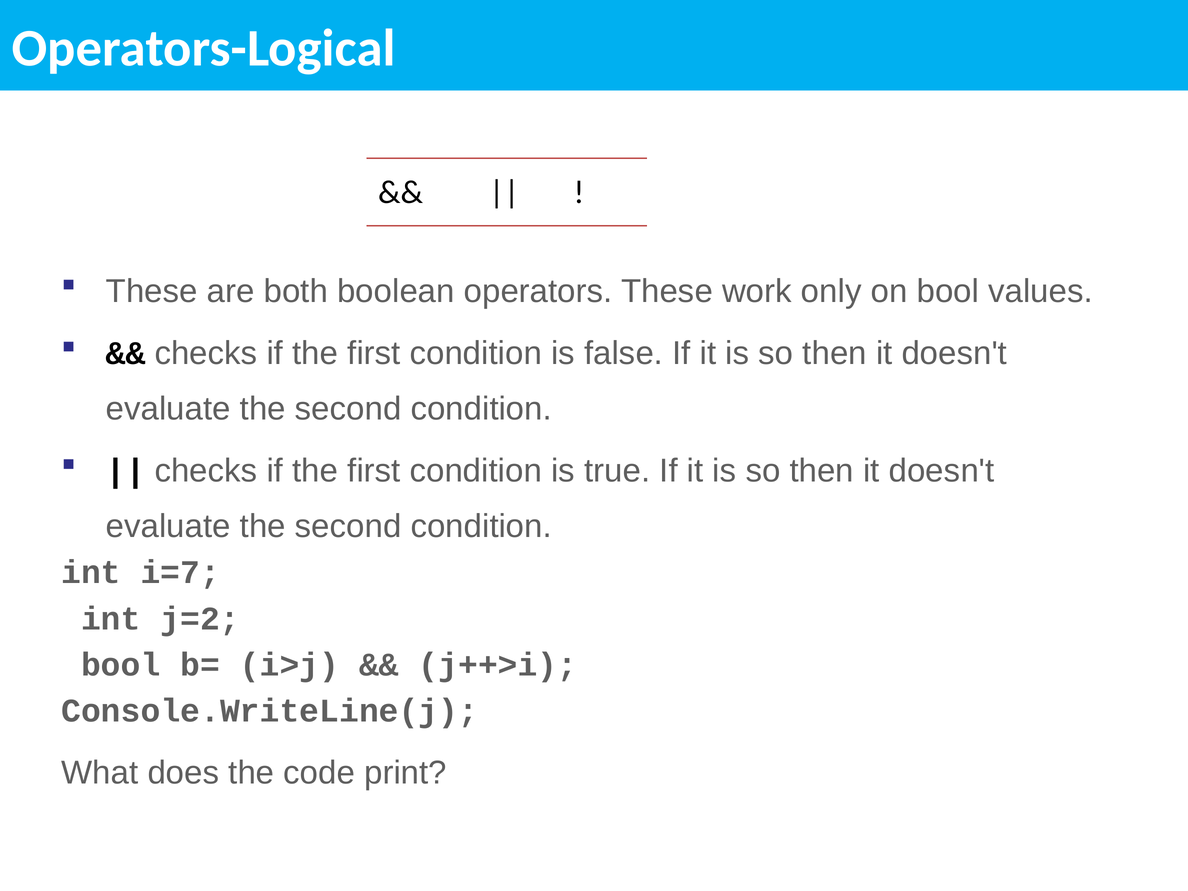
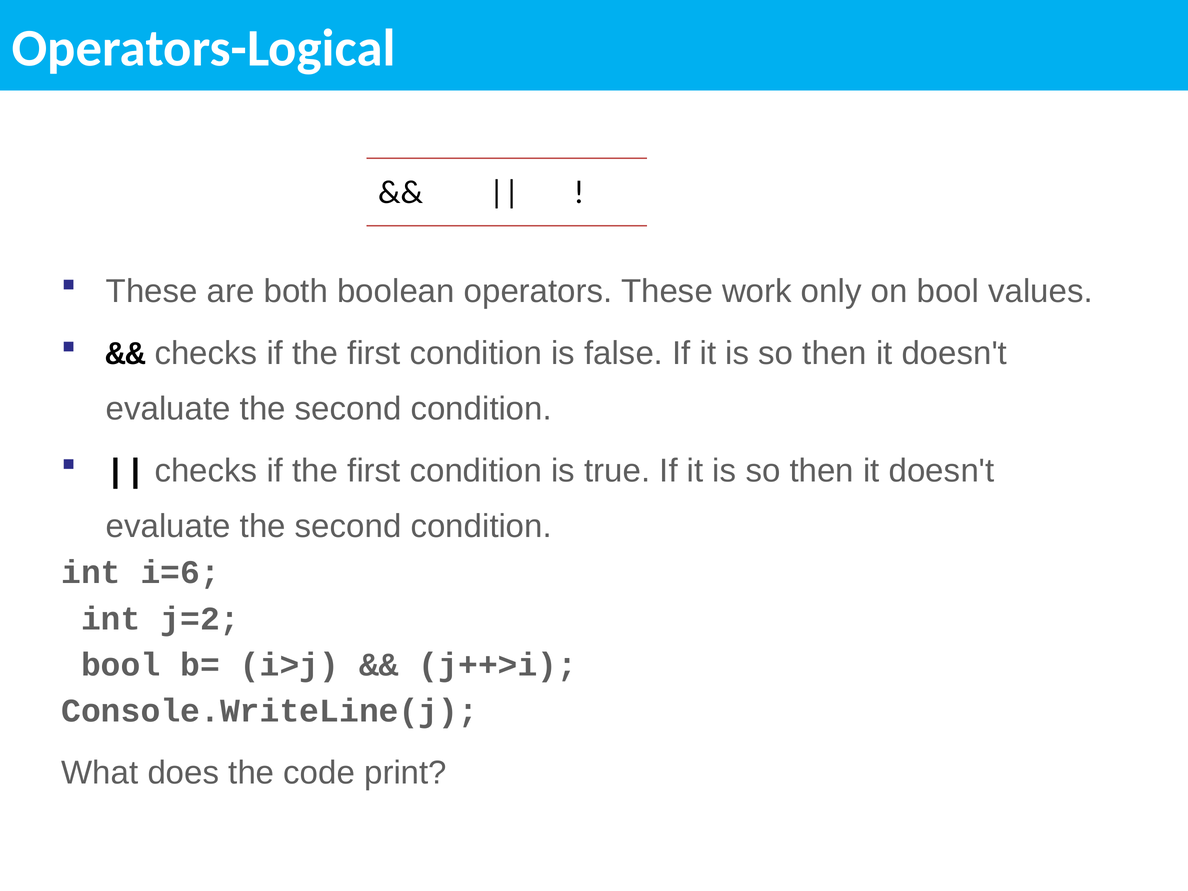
i=7: i=7 -> i=6
